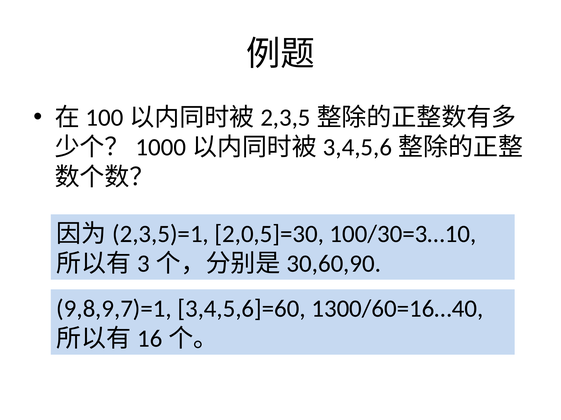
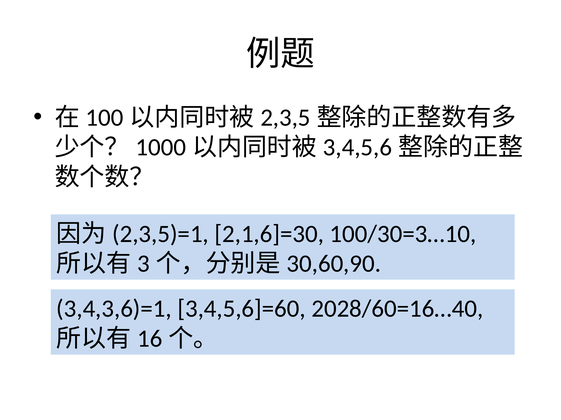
2,0,5]=30: 2,0,5]=30 -> 2,1,6]=30
9,8,9,7)=1: 9,8,9,7)=1 -> 3,4,3,6)=1
1300/60=16…40: 1300/60=16…40 -> 2028/60=16…40
